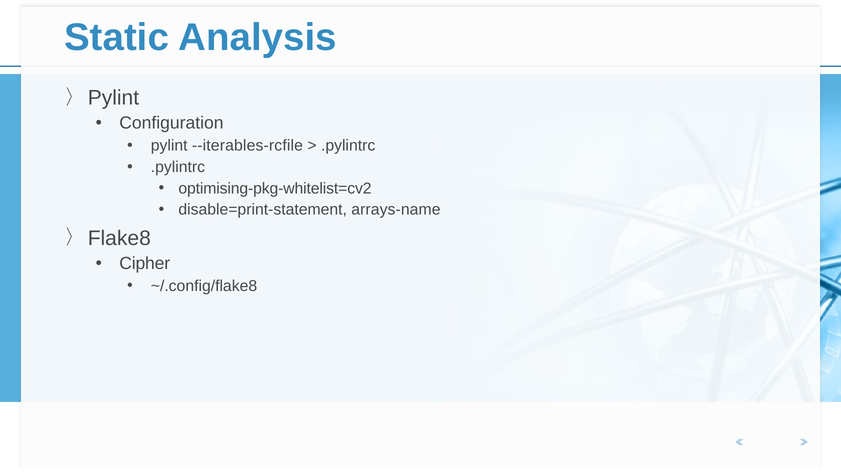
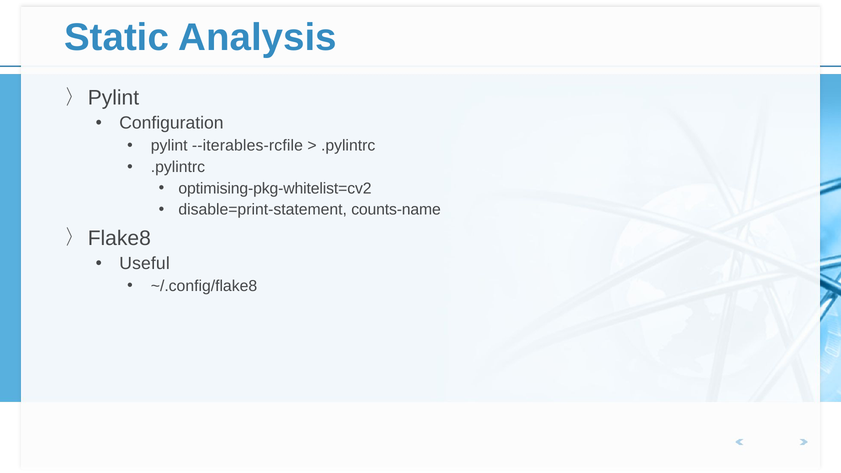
arrays-name: arrays-name -> counts-name
Cipher: Cipher -> Useful
